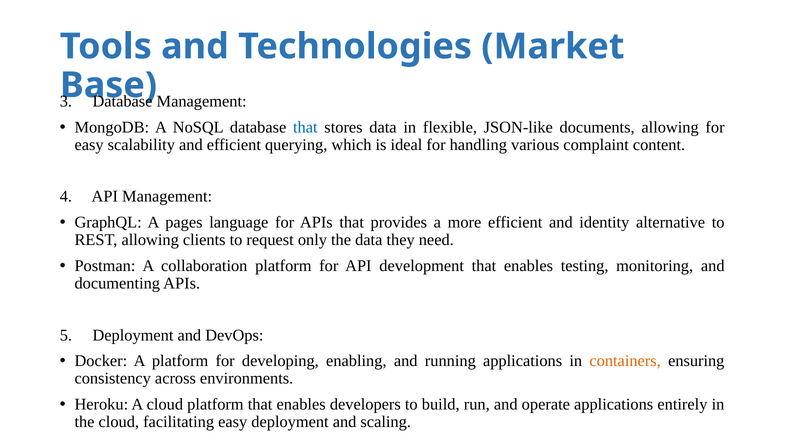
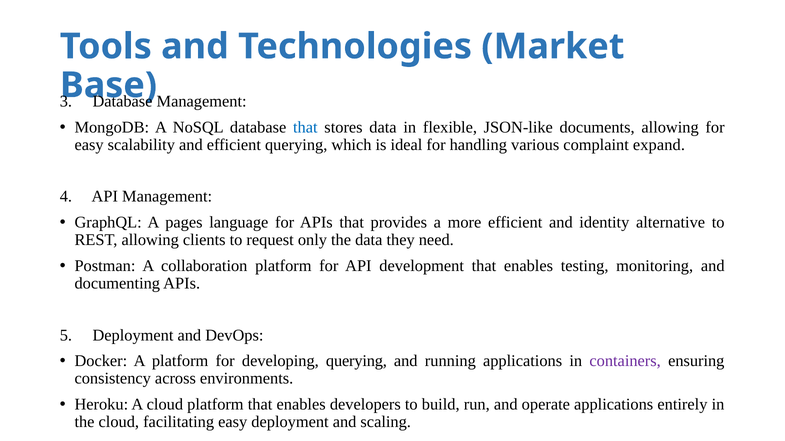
content: content -> expand
developing enabling: enabling -> querying
containers colour: orange -> purple
